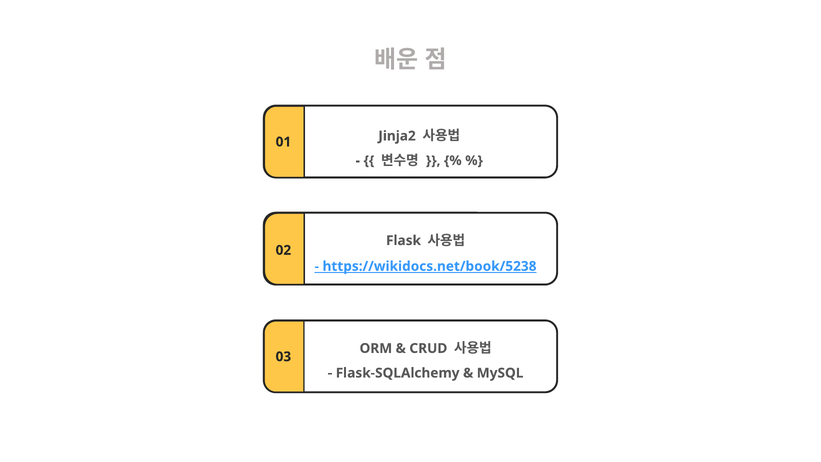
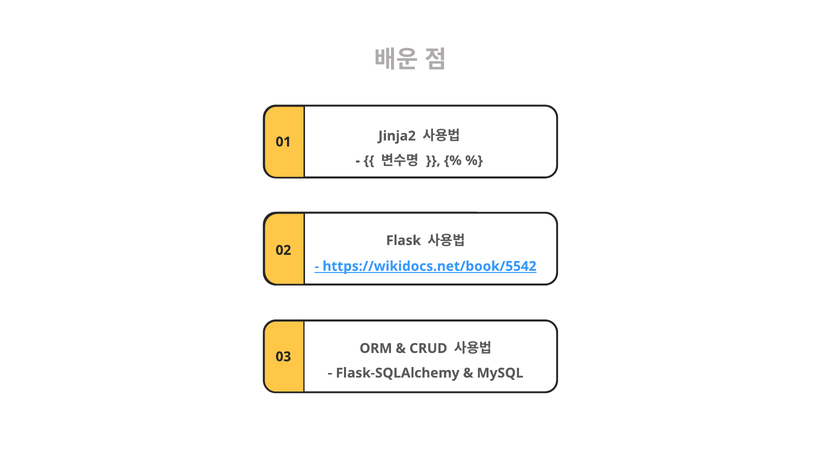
https://wikidocs.net/book/5238: https://wikidocs.net/book/5238 -> https://wikidocs.net/book/5542
